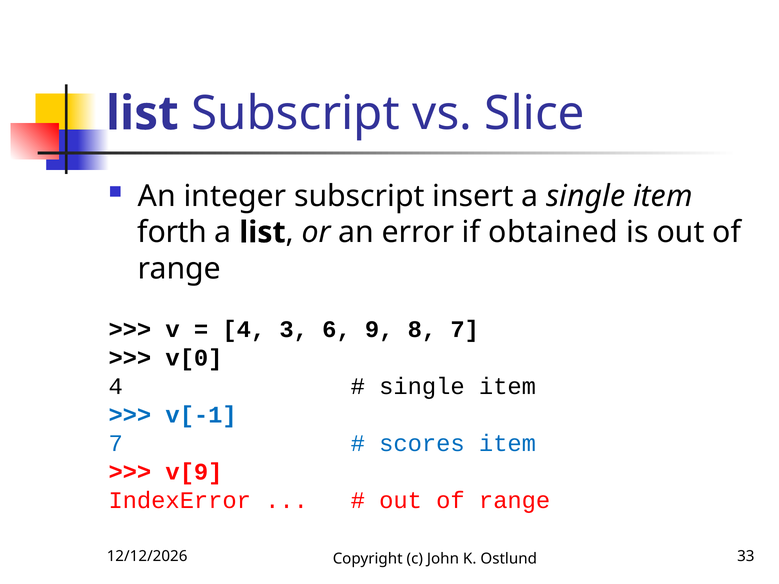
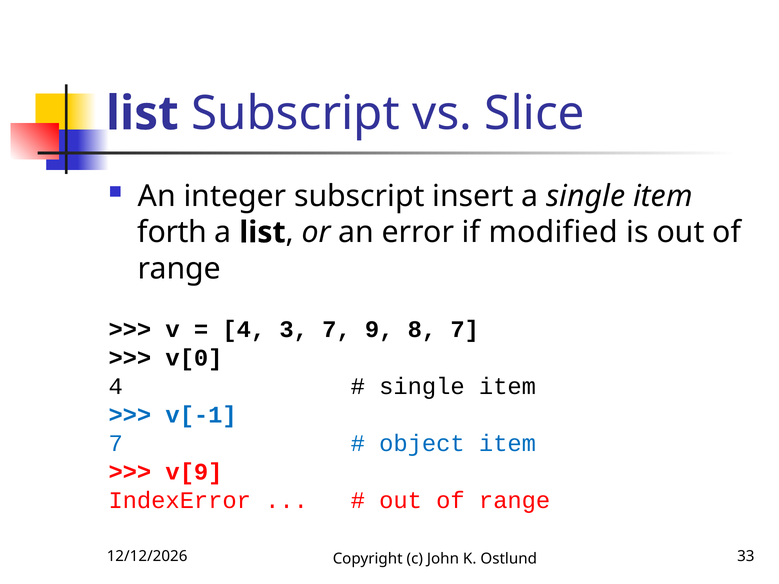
obtained: obtained -> modified
3 6: 6 -> 7
scores: scores -> object
